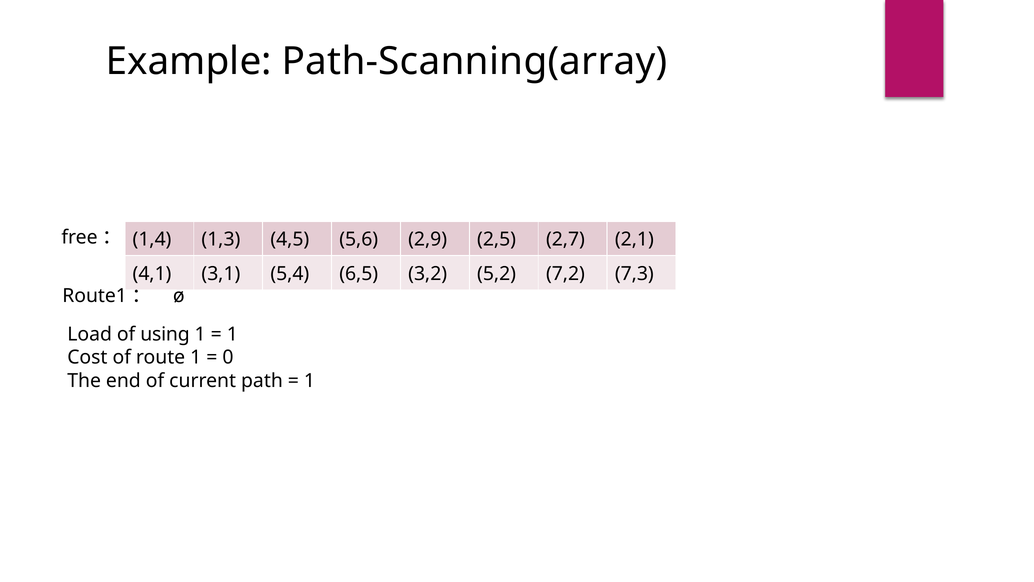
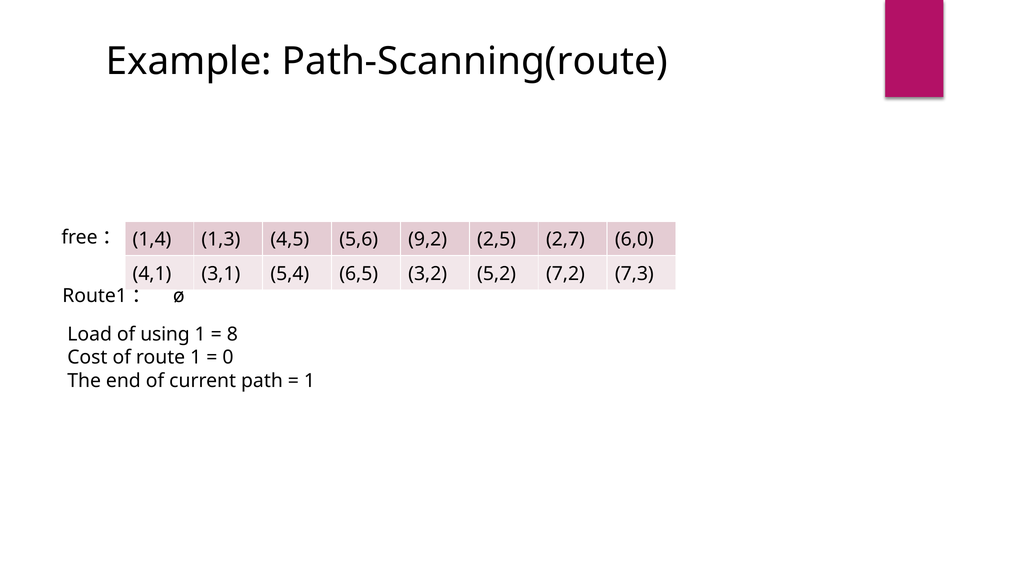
Path-Scanning(array: Path-Scanning(array -> Path-Scanning(route
2,9: 2,9 -> 9,2
2,1: 2,1 -> 6,0
1 at (232, 334): 1 -> 8
